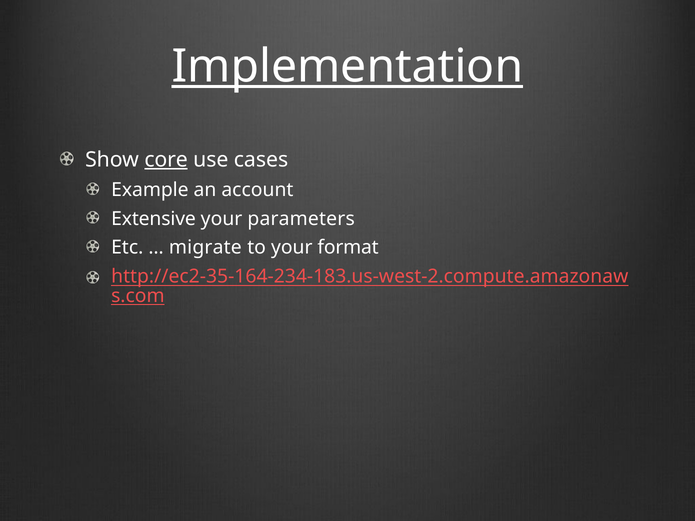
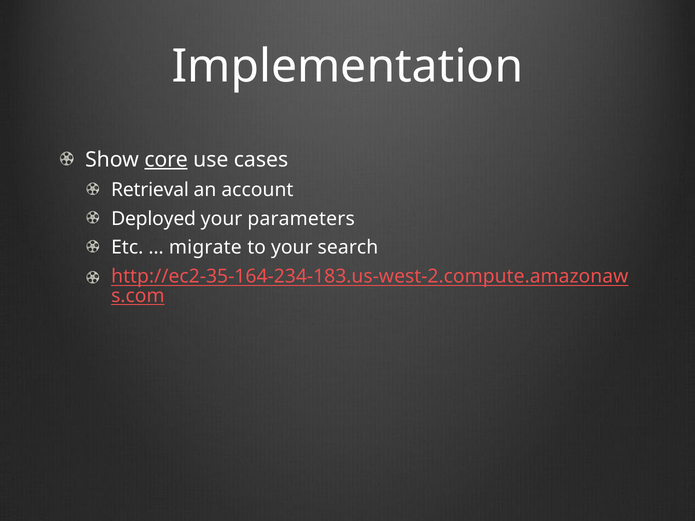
Implementation underline: present -> none
Example: Example -> Retrieval
Extensive: Extensive -> Deployed
format: format -> search
